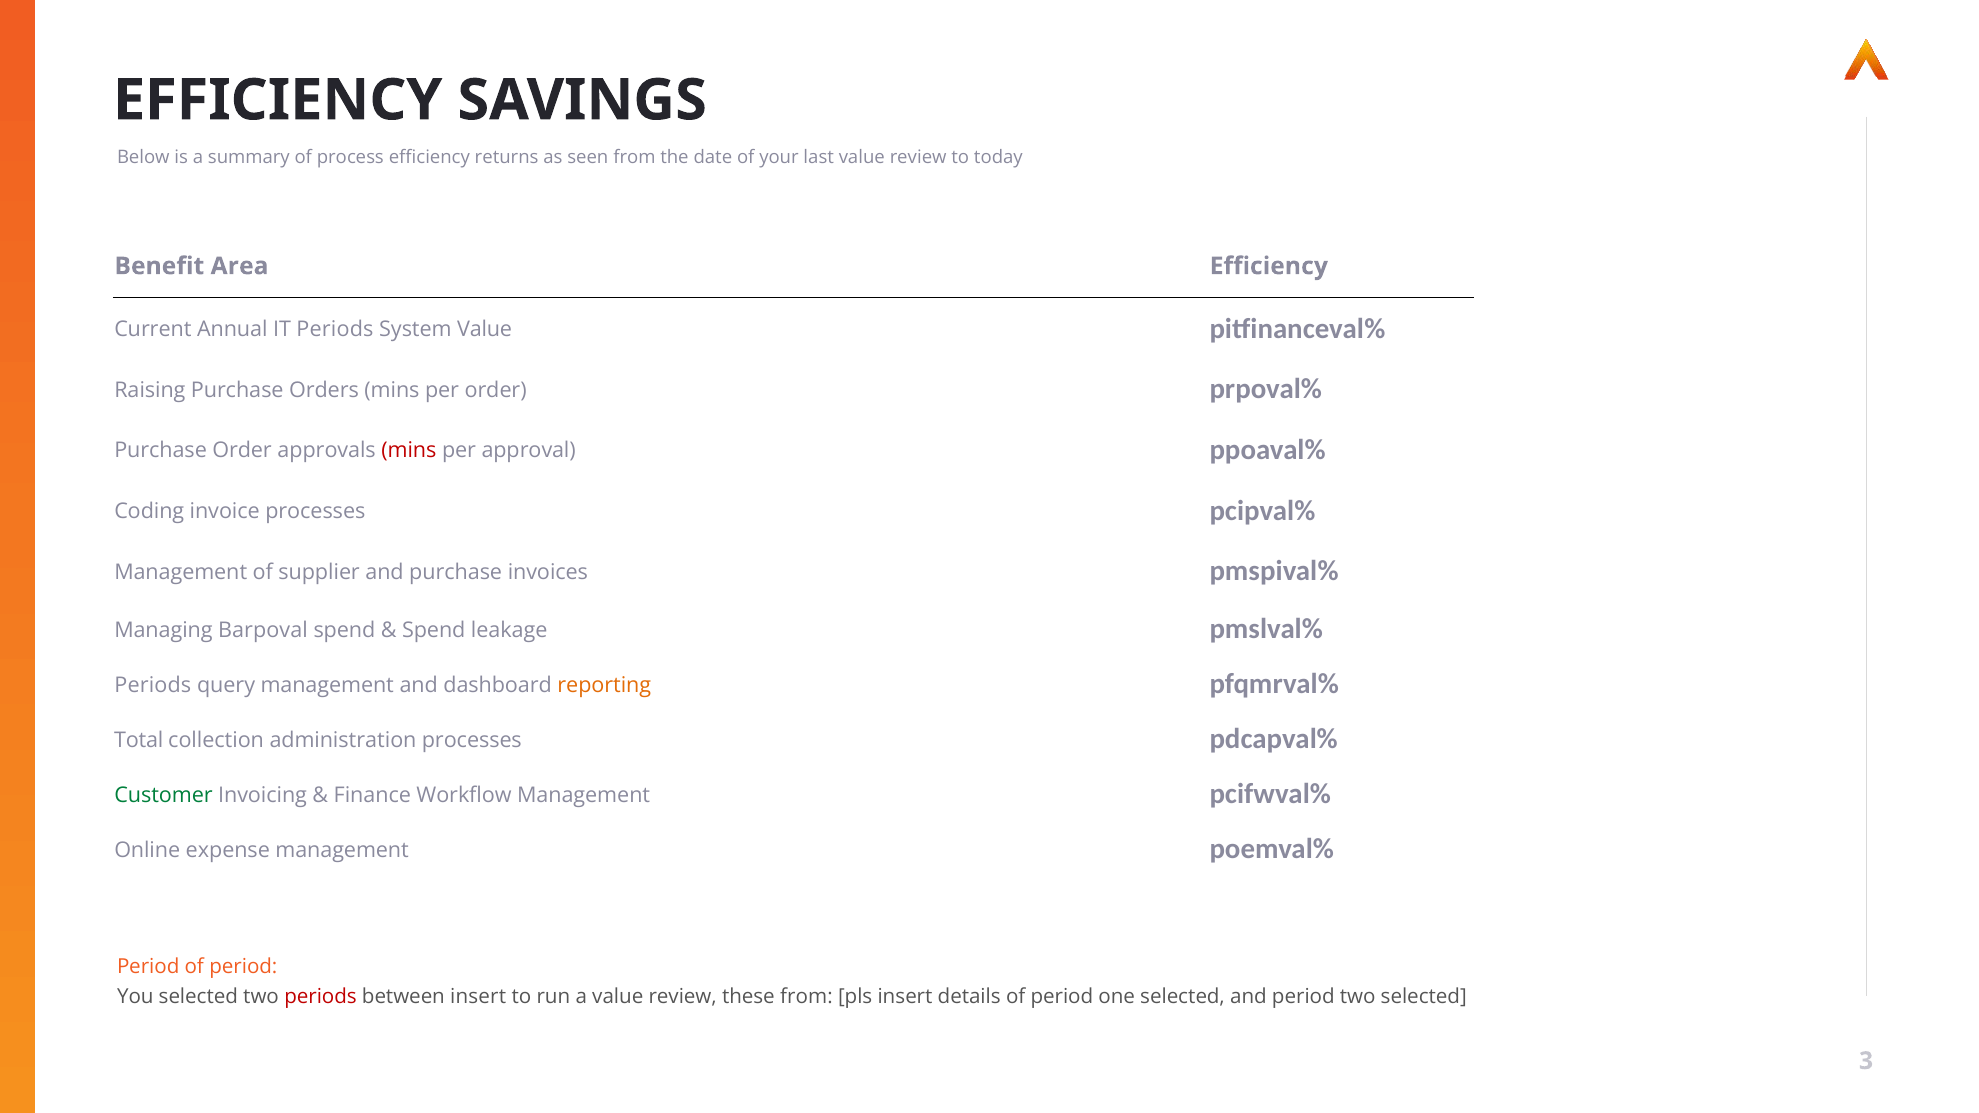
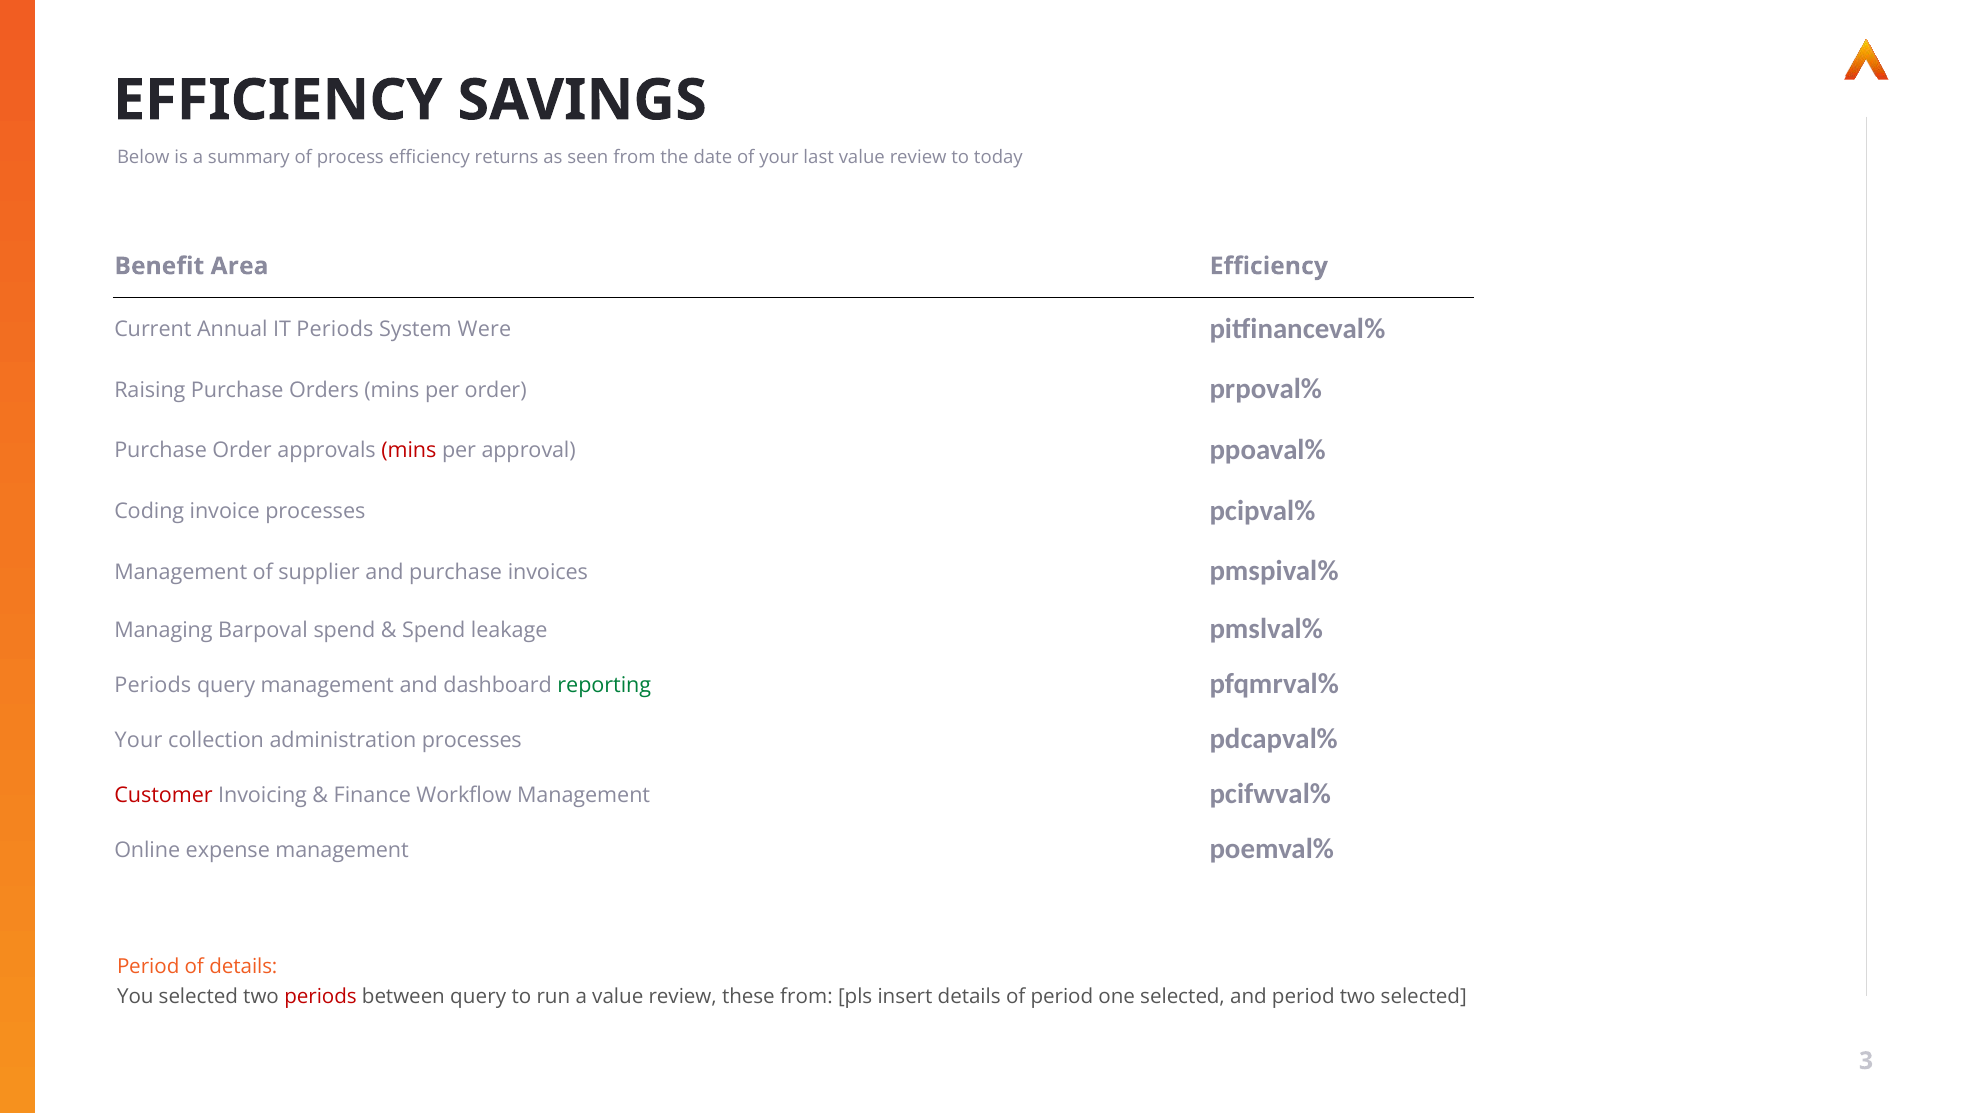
System Value: Value -> Were
reporting colour: orange -> green
Total at (139, 740): Total -> Your
Customer colour: green -> red
Period of period: period -> details
between insert: insert -> query
